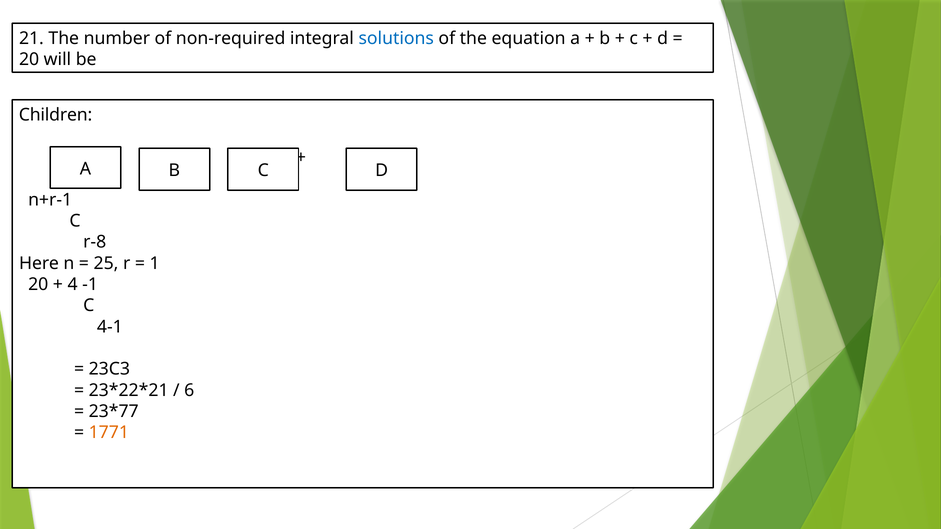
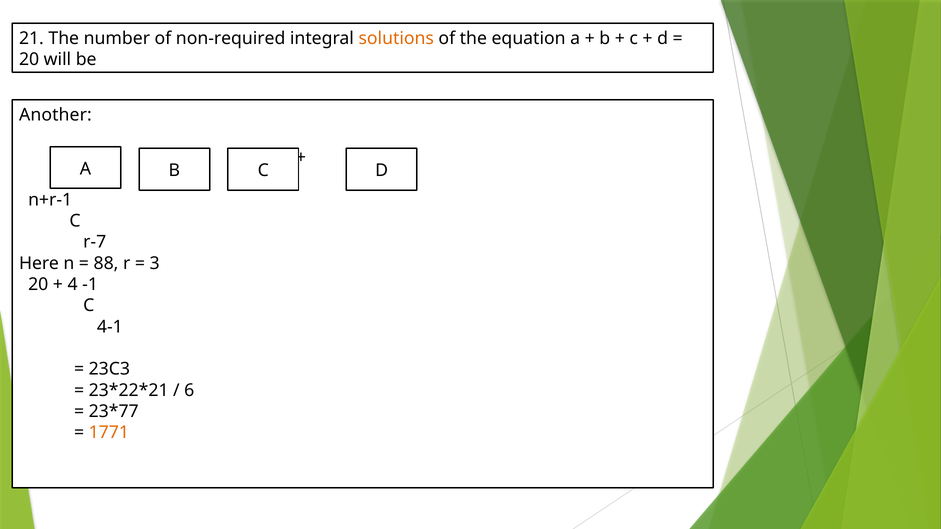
solutions colour: blue -> orange
Children: Children -> Another
r-8: r-8 -> r-7
25: 25 -> 88
1: 1 -> 3
